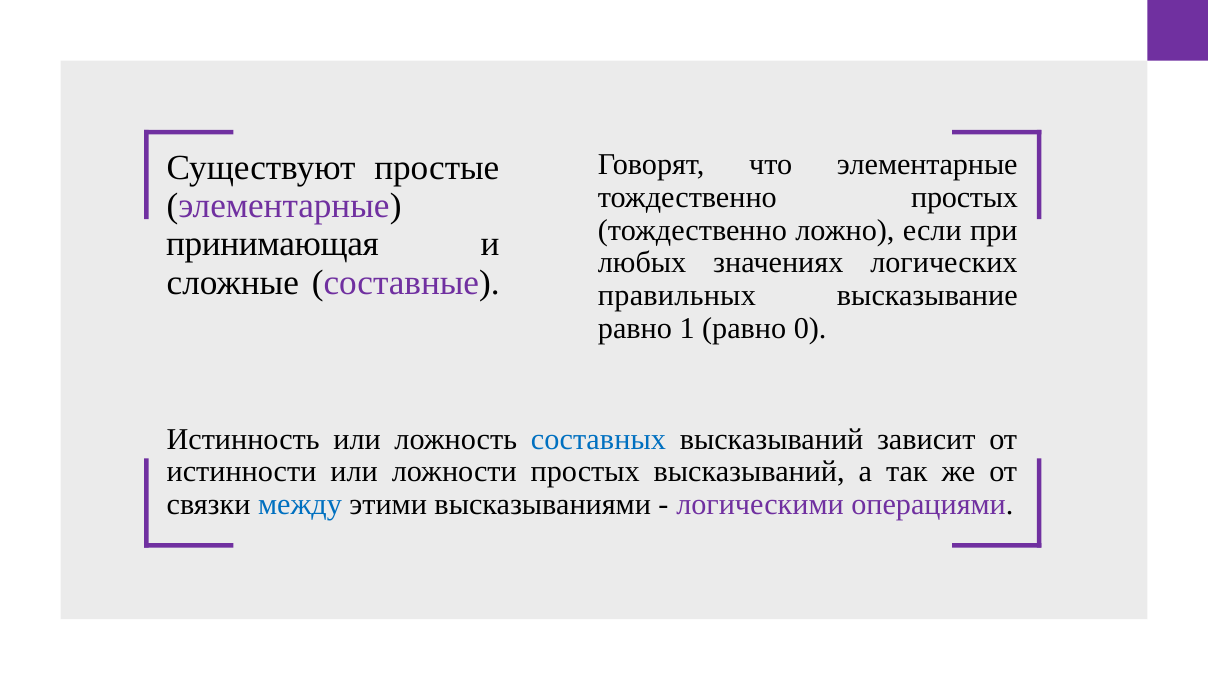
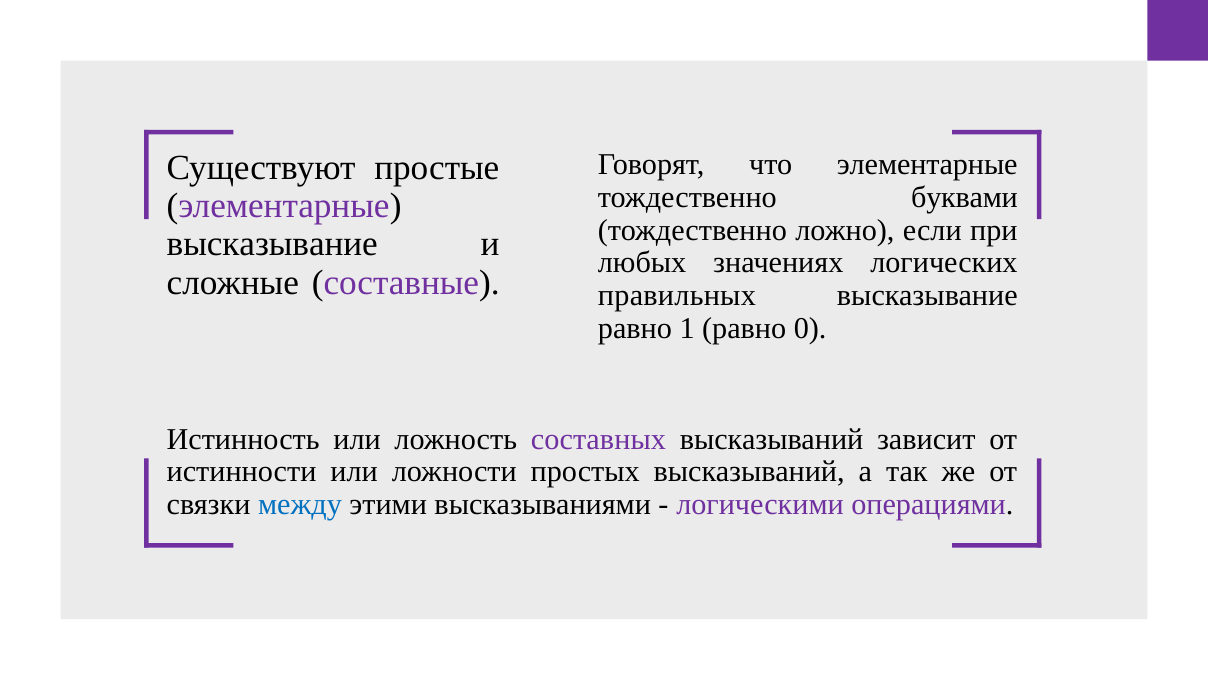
тождественно простых: простых -> буквами
принимающая at (272, 244): принимающая -> высказывание
составных colour: blue -> purple
